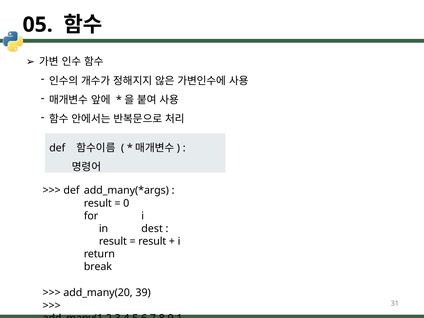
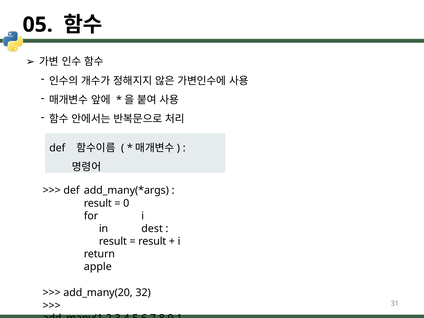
break: break -> apple
39: 39 -> 32
